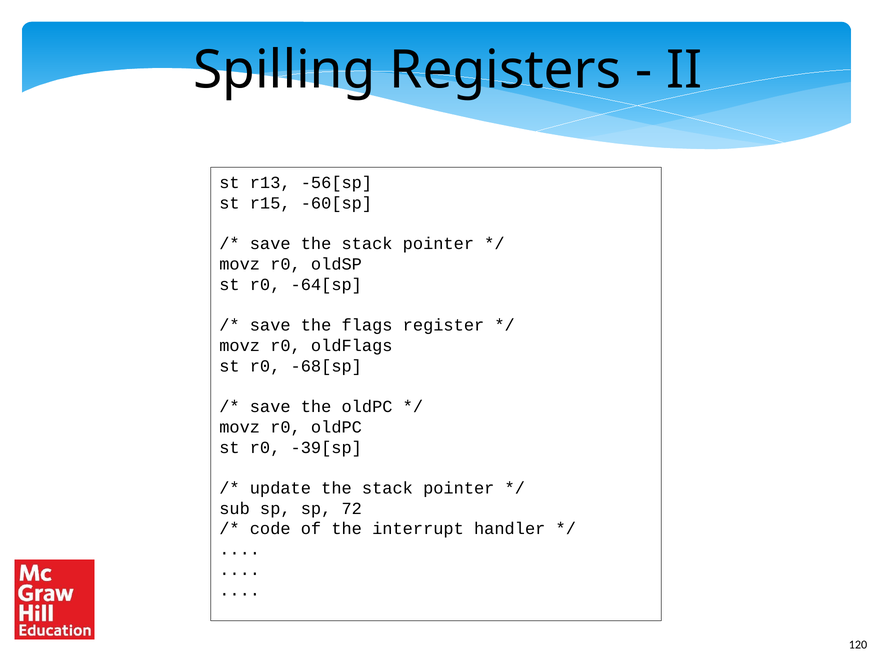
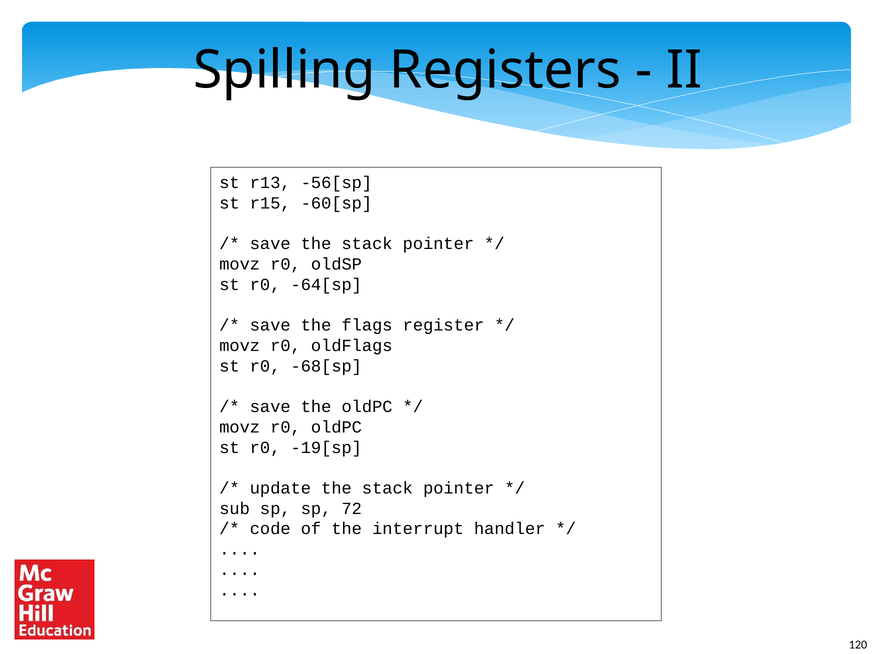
-39[sp: -39[sp -> -19[sp
